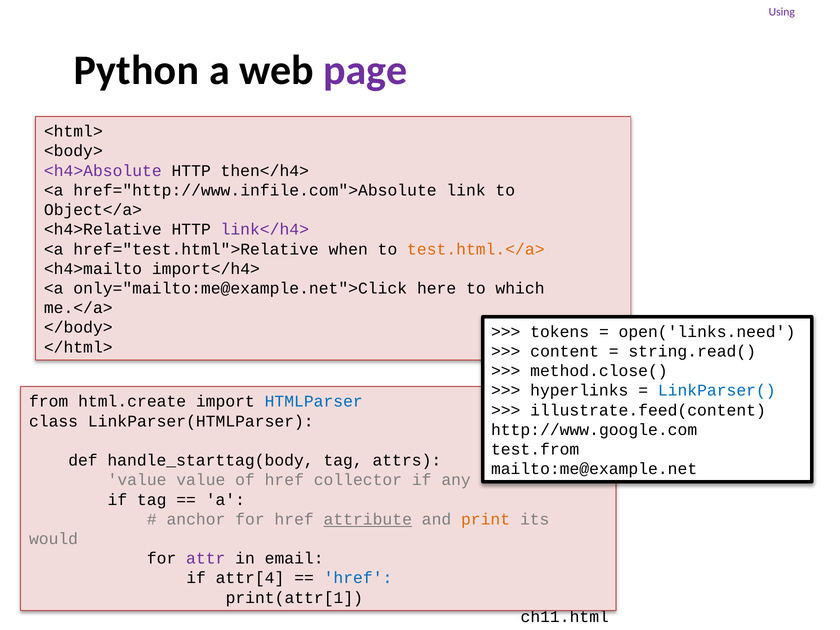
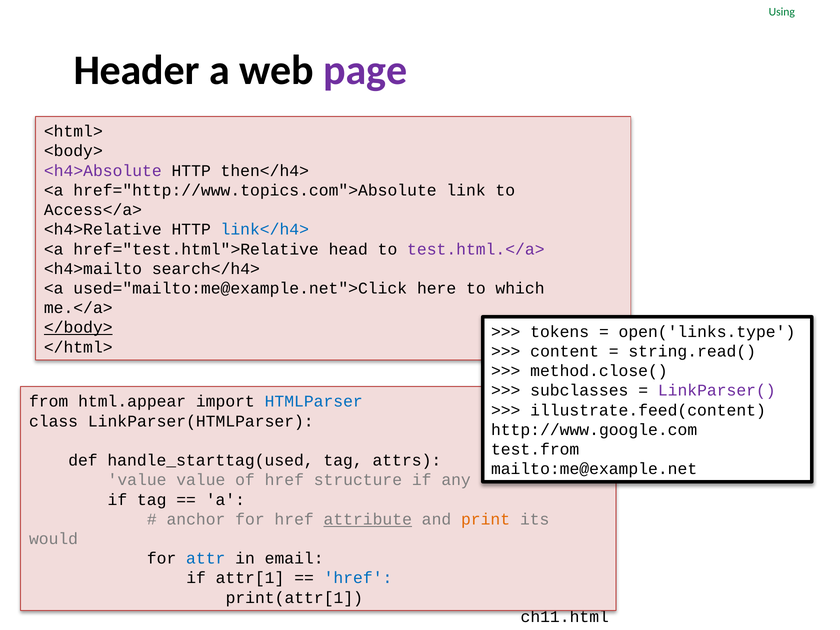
Using colour: purple -> green
Python at (136, 70): Python -> Header
href="http://www.infile.com">Absolute: href="http://www.infile.com">Absolute -> href="http://www.topics.com">Absolute
Object</a>: Object</a> -> Access</a>
link</h4> colour: purple -> blue
when: when -> head
test.html.</a> colour: orange -> purple
import</h4>: import</h4> -> search</h4>
only="mailto:me@example.net">Click: only="mailto:me@example.net">Click -> used="mailto:me@example.net">Click
</body> underline: none -> present
open('links.need: open('links.need -> open('links.type
hyperlinks: hyperlinks -> subclasses
LinkParser( colour: blue -> purple
html.create: html.create -> html.appear
handle_starttag(body: handle_starttag(body -> handle_starttag(used
collector: collector -> structure
attr colour: purple -> blue
attr[4: attr[4 -> attr[1
